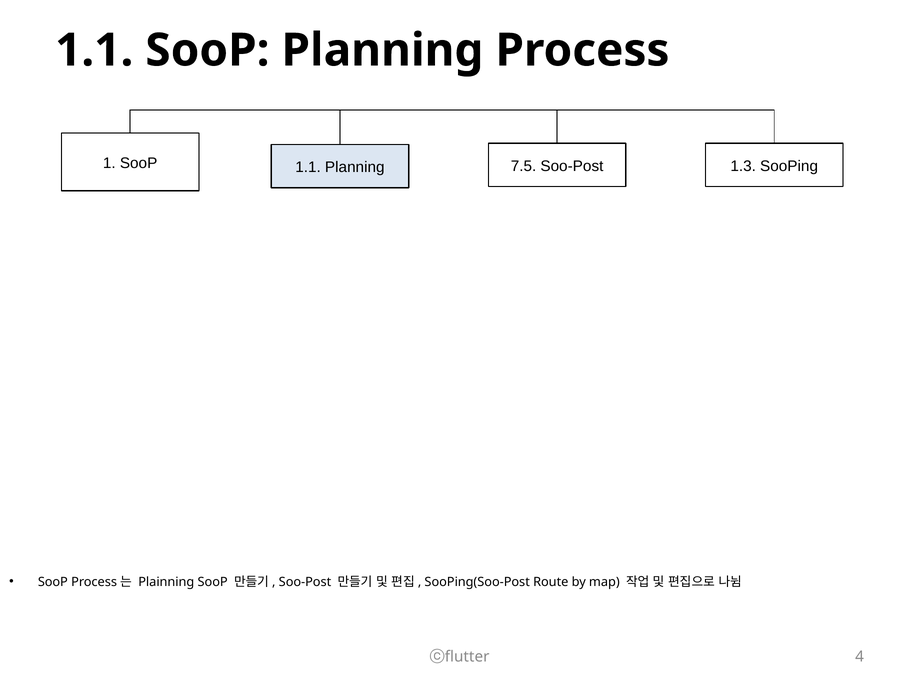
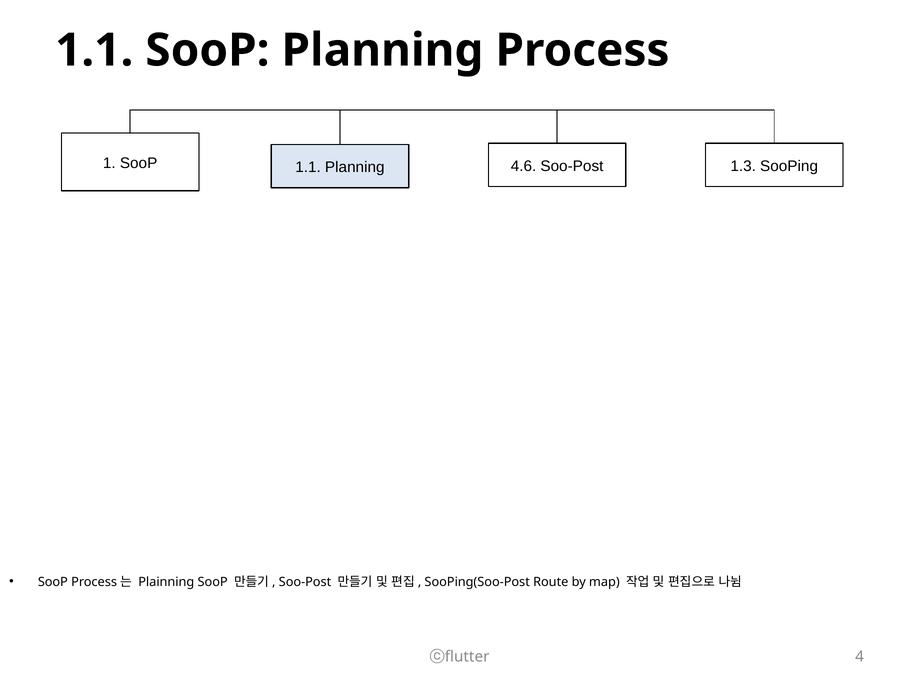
7.5: 7.5 -> 4.6
